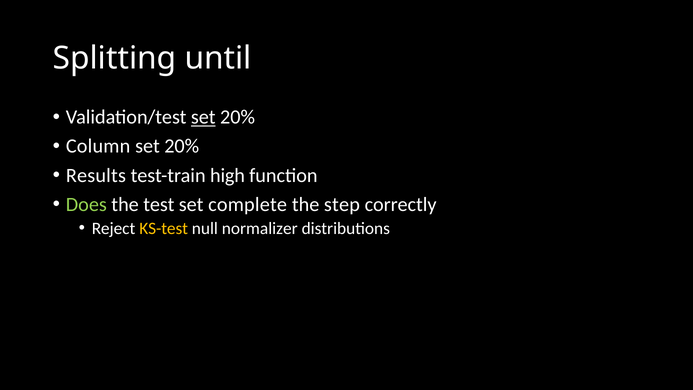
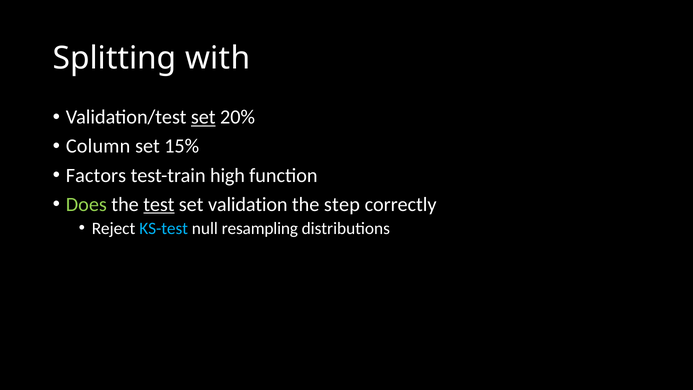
until: until -> with
20% at (182, 146): 20% -> 15%
Results: Results -> Factors
test underline: none -> present
complete: complete -> validation
KS-test colour: yellow -> light blue
normalizer: normalizer -> resampling
